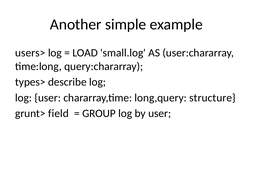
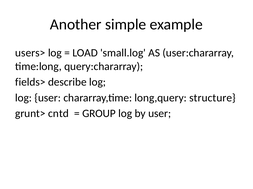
types>: types> -> fields>
field: field -> cntd
